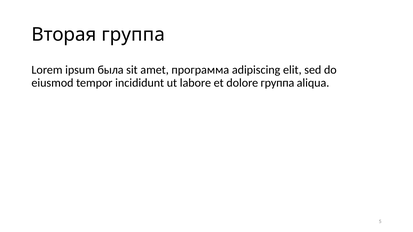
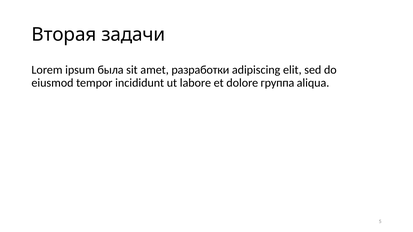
Вторая группа: группа -> задачи
программа: программа -> разработки
